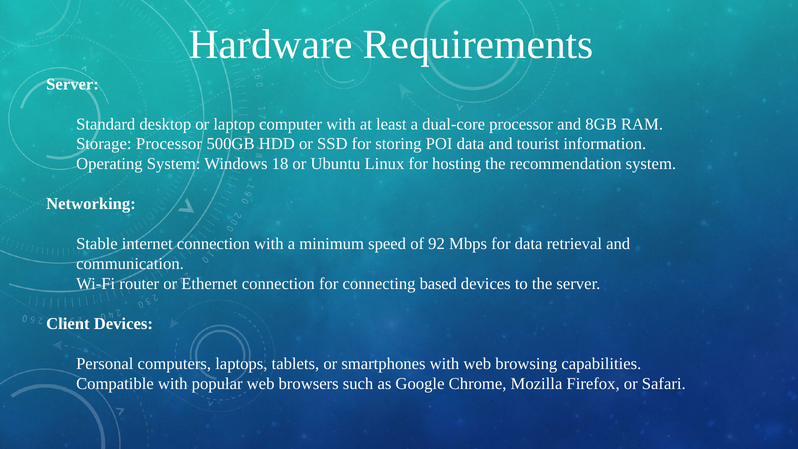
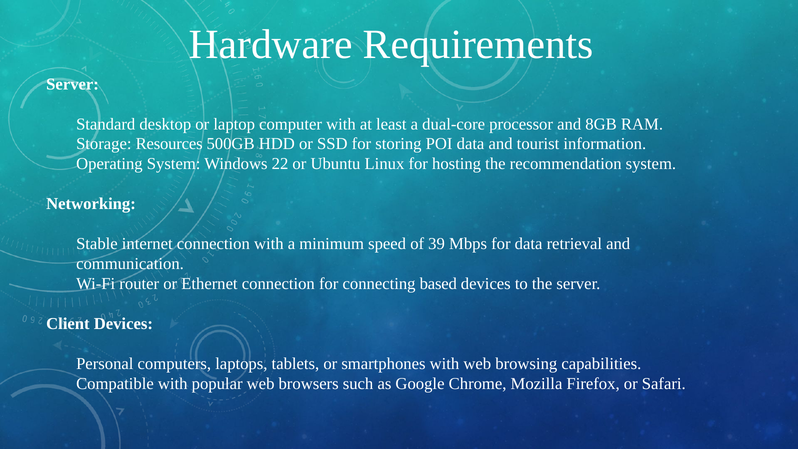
Storage Processor: Processor -> Resources
18: 18 -> 22
92: 92 -> 39
